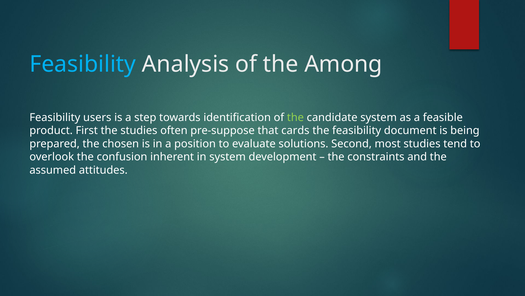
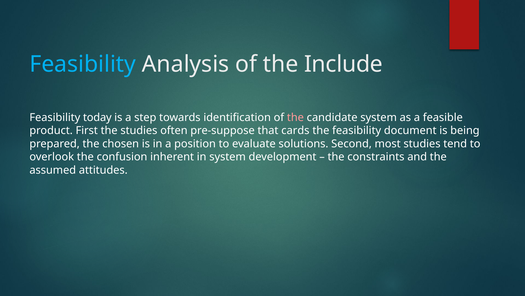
Among: Among -> Include
users: users -> today
the at (295, 117) colour: light green -> pink
